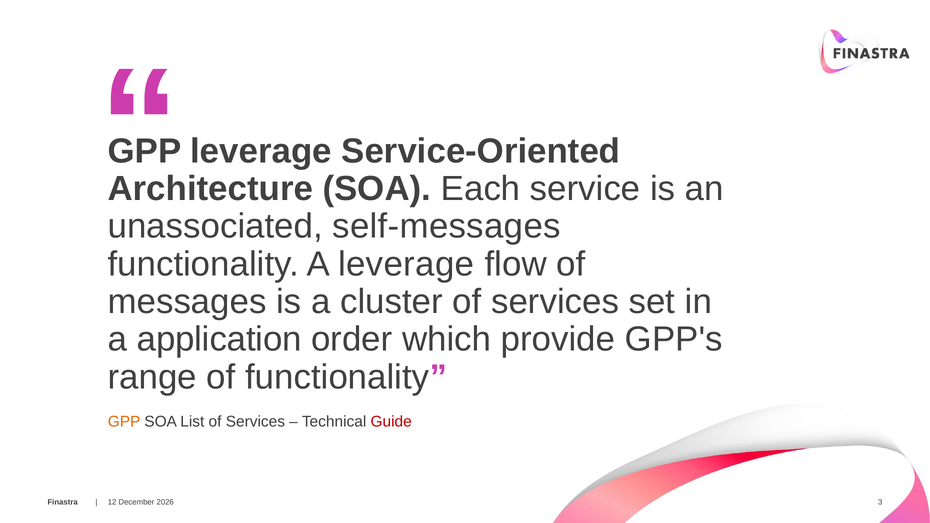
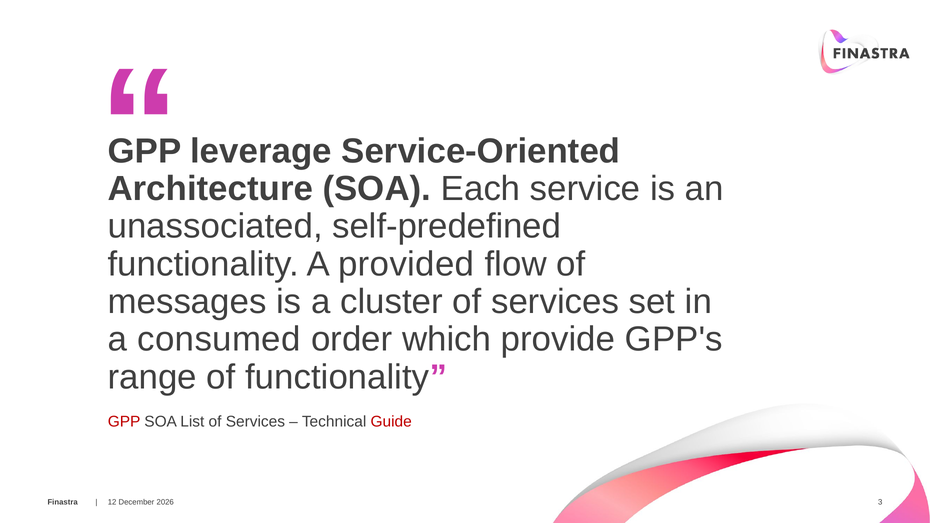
self-messages: self-messages -> self-predefined
A leverage: leverage -> provided
application: application -> consumed
GPP at (124, 422) colour: orange -> red
